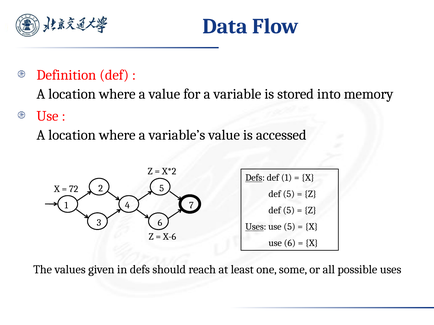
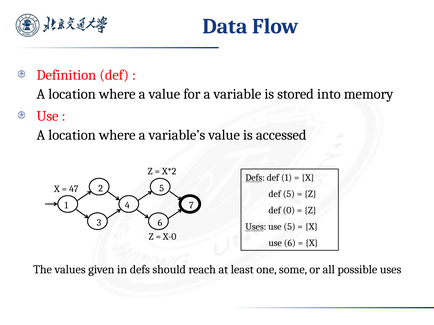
72: 72 -> 47
5 at (289, 211): 5 -> 0
X-6: X-6 -> X-0
